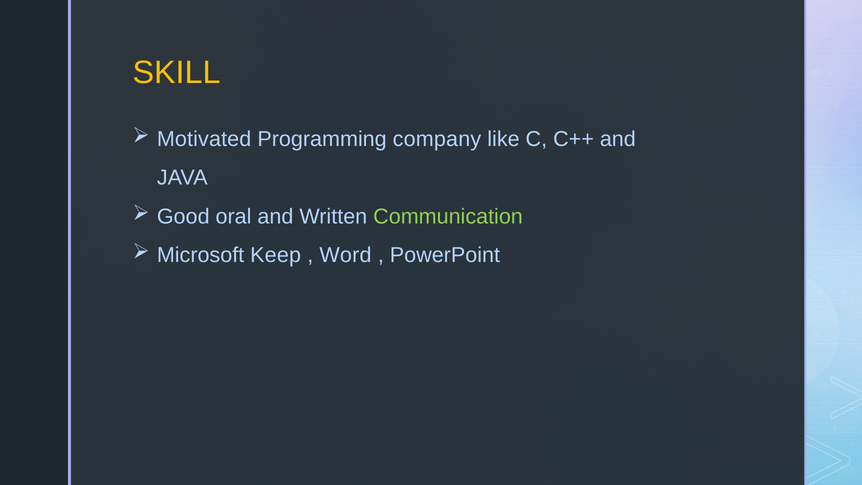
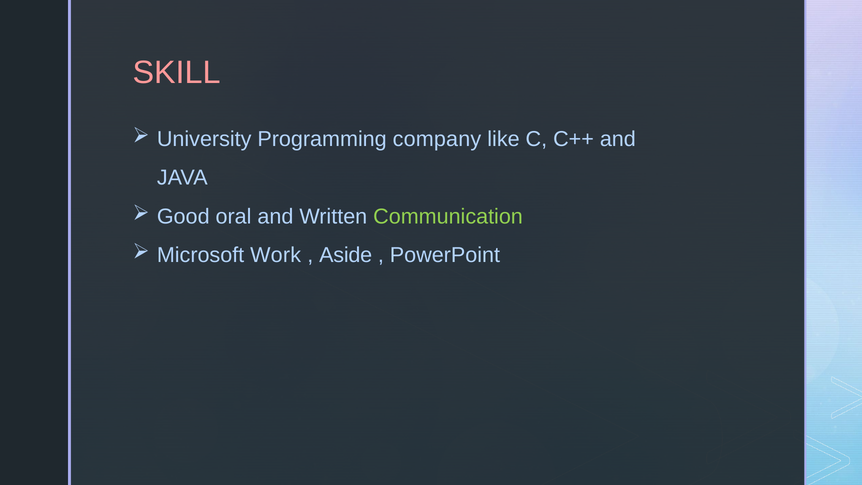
SKILL colour: yellow -> pink
Motivated: Motivated -> University
Keep: Keep -> Work
Word: Word -> Aside
